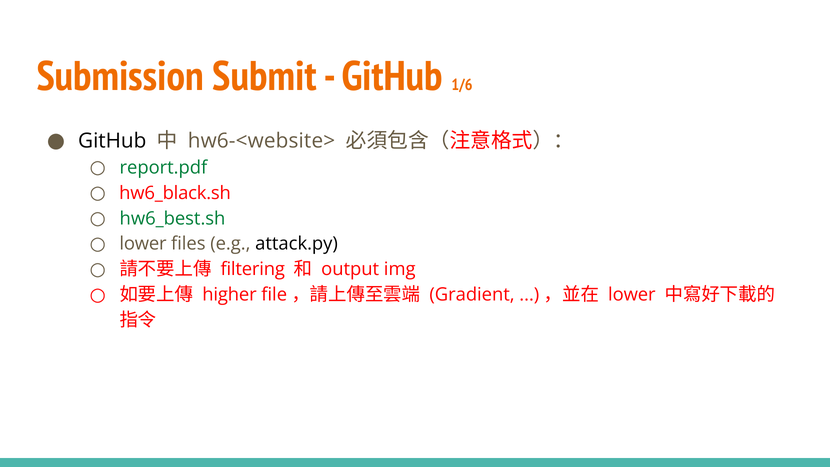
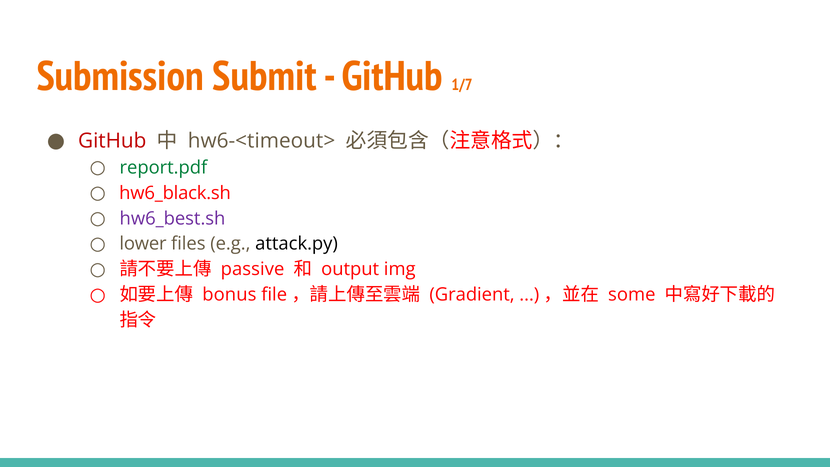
1/6: 1/6 -> 1/7
GitHub at (112, 141) colour: black -> red
hw6-<website>: hw6-<website> -> hw6-<timeout>
hw6_best.sh colour: green -> purple
filtering: filtering -> passive
higher: higher -> bonus
lower at (632, 295): lower -> some
